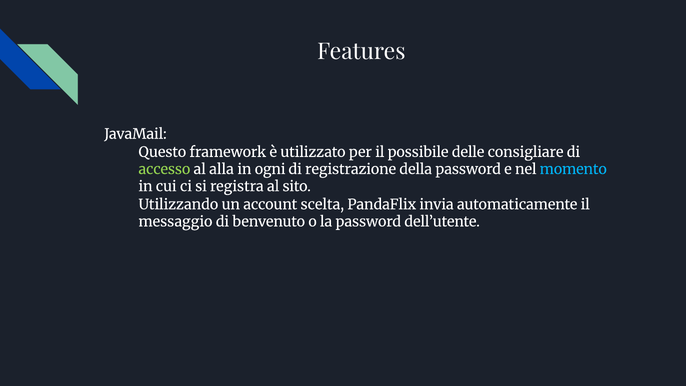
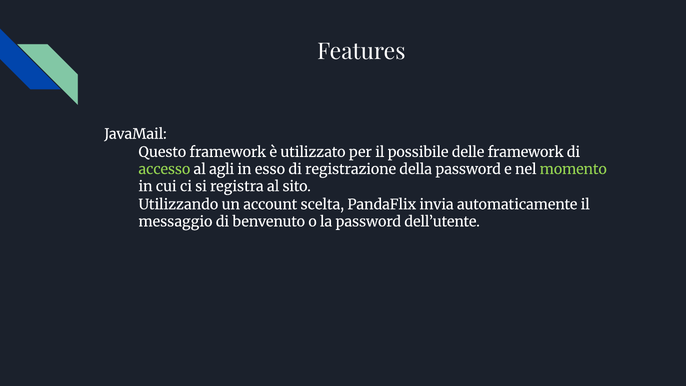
delle consigliare: consigliare -> framework
alla: alla -> agli
ogni: ogni -> esso
momento colour: light blue -> light green
